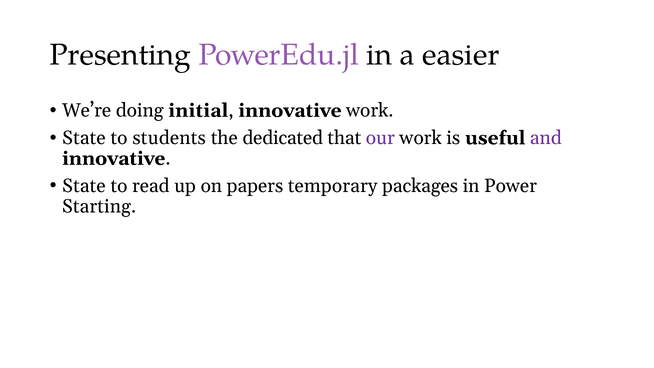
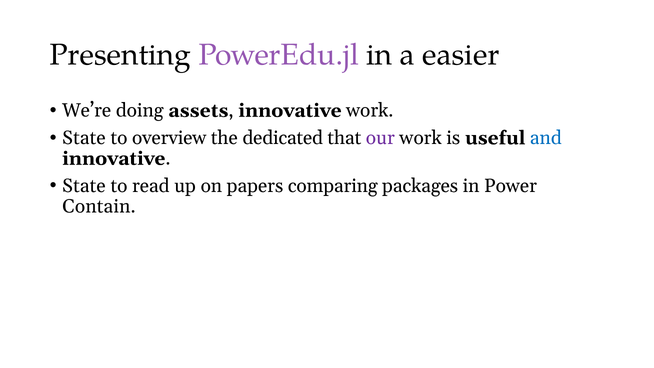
initial: initial -> assets
students: students -> overview
and colour: purple -> blue
temporary: temporary -> comparing
Starting: Starting -> Contain
